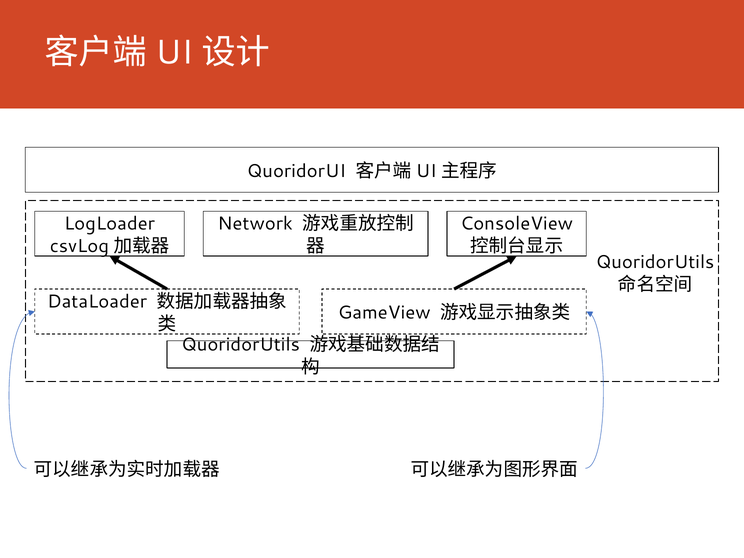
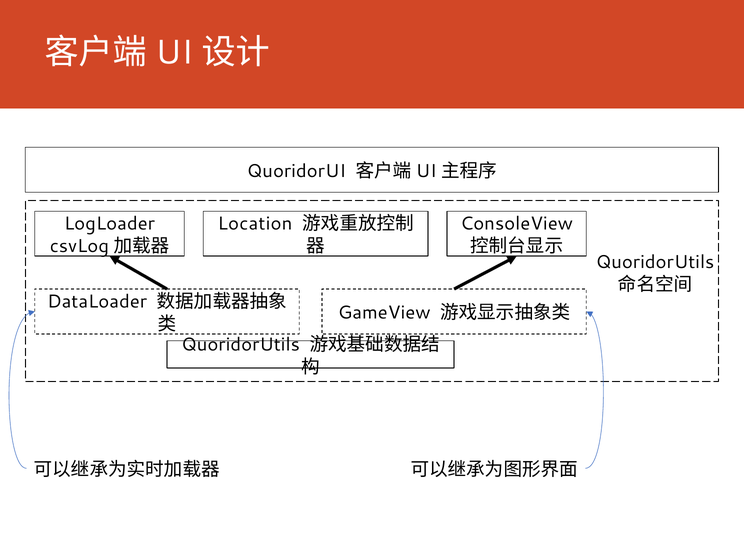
Network: Network -> Location
